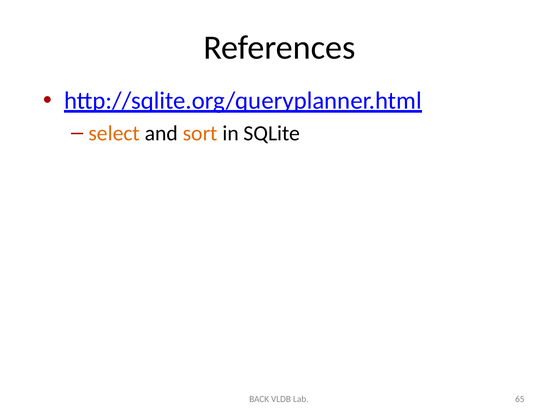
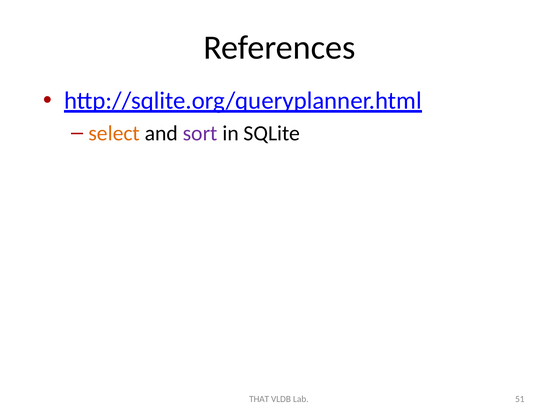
sort colour: orange -> purple
BACK: BACK -> THAT
65: 65 -> 51
